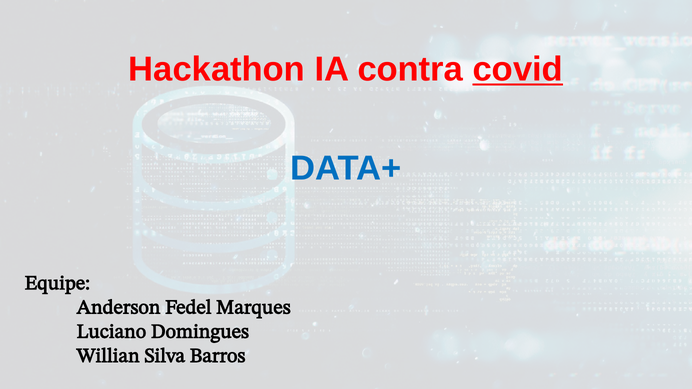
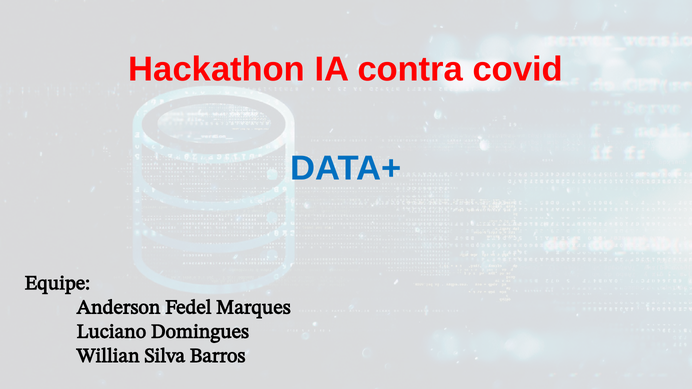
covid underline: present -> none
